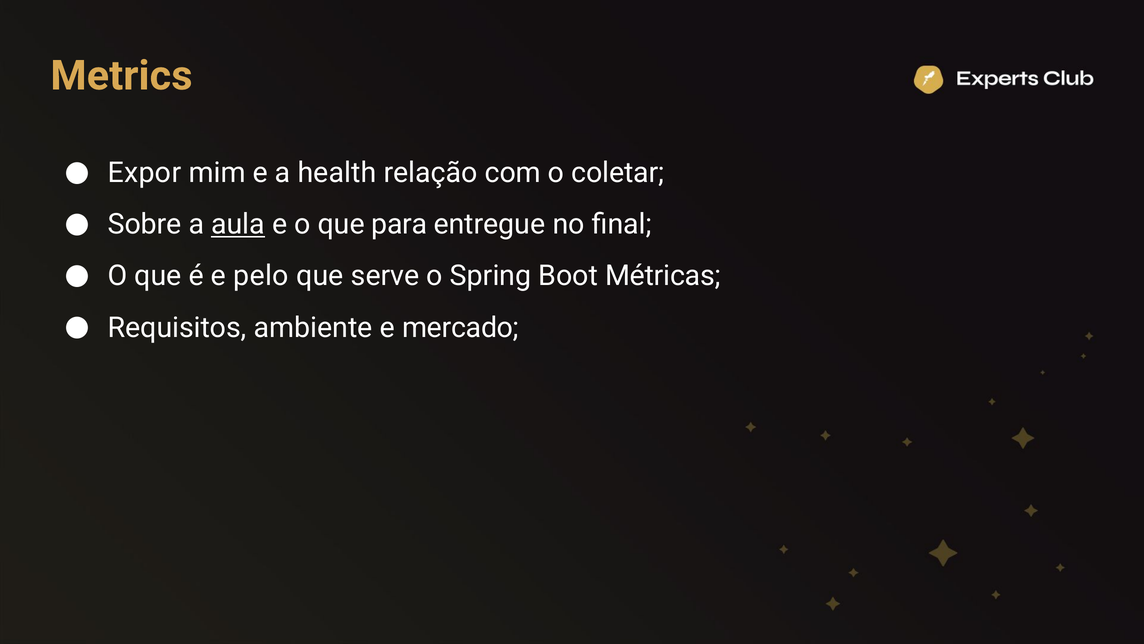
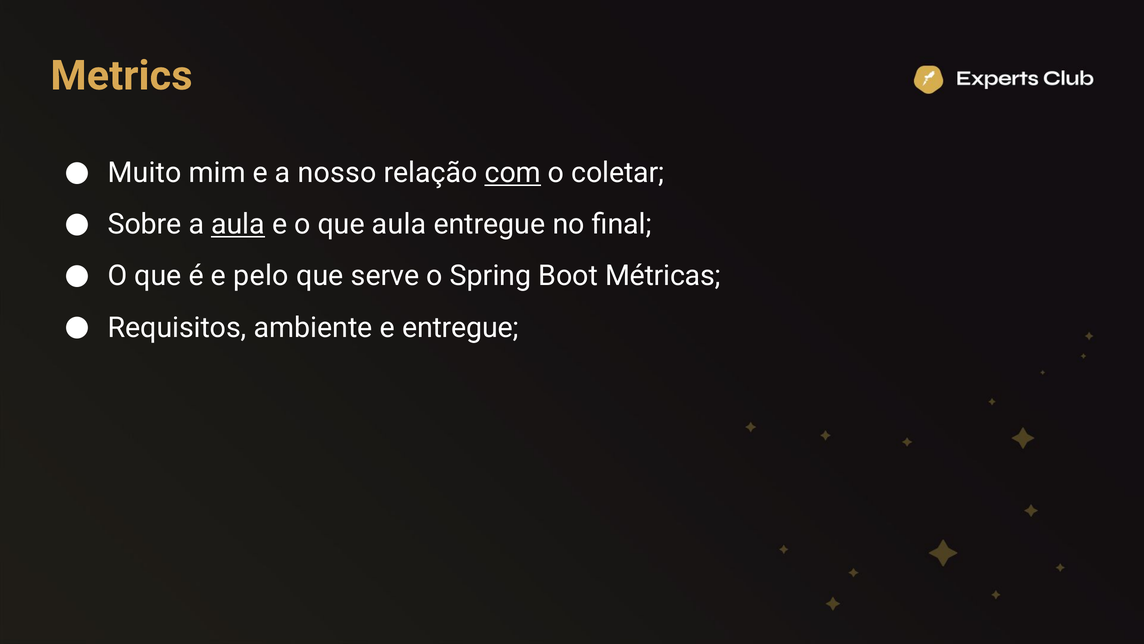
Expor: Expor -> Muito
health: health -> nosso
com underline: none -> present
que para: para -> aula
e mercado: mercado -> entregue
